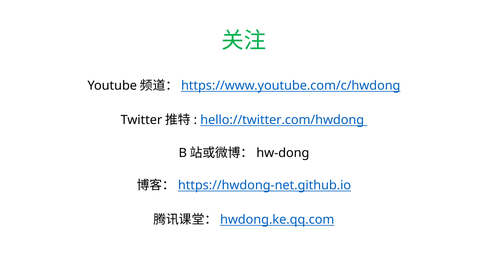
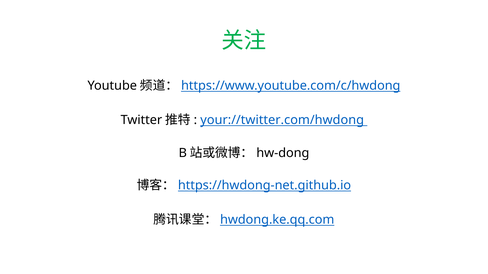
hello://twitter.com/hwdong: hello://twitter.com/hwdong -> your://twitter.com/hwdong
